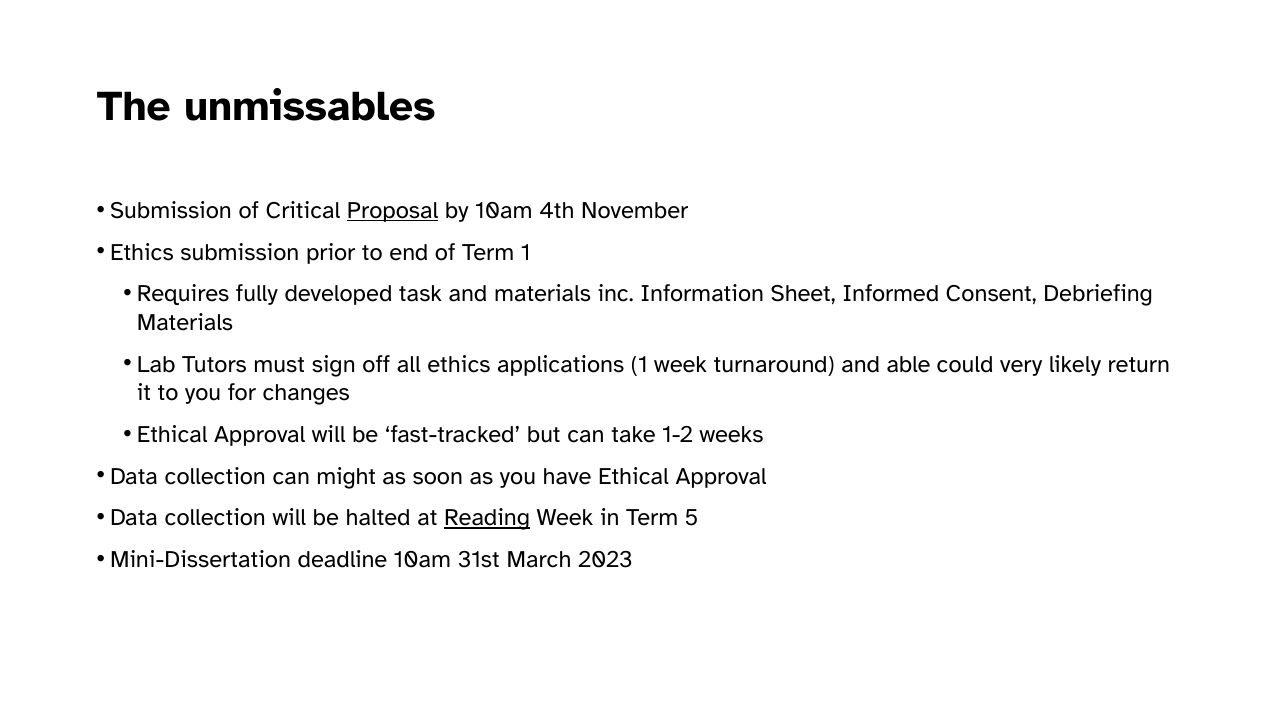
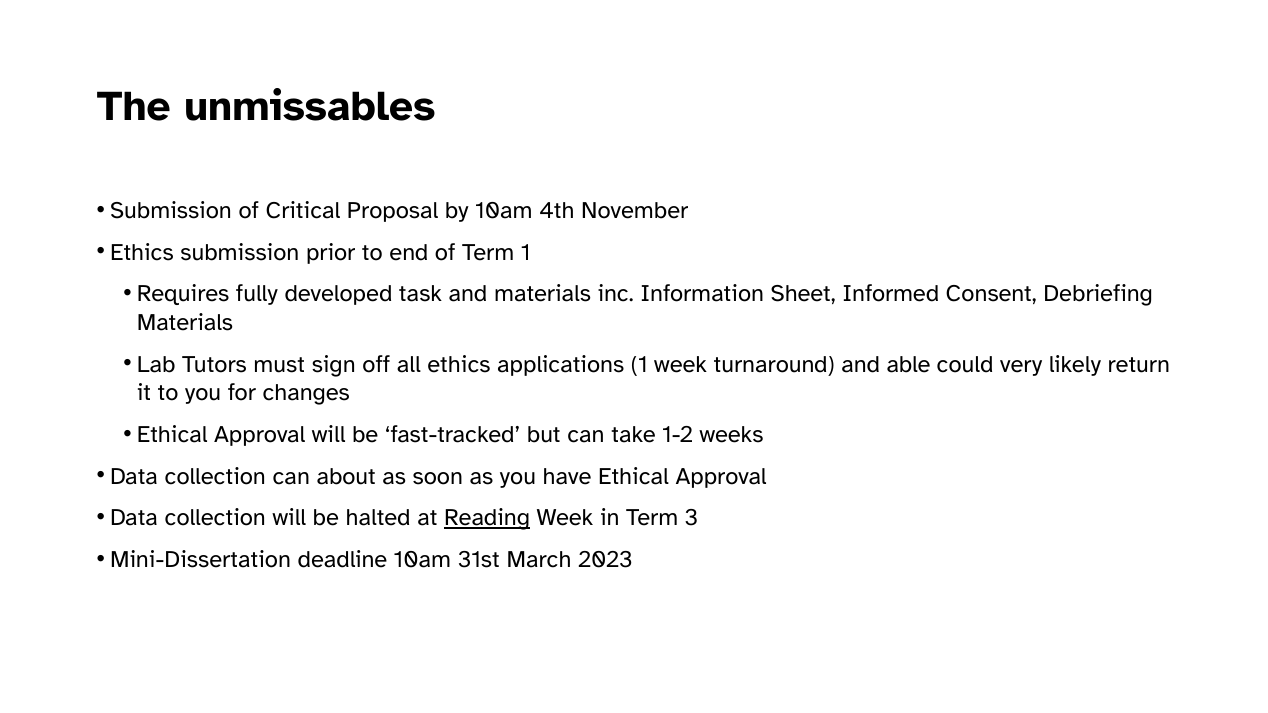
Proposal underline: present -> none
might: might -> about
5: 5 -> 3
